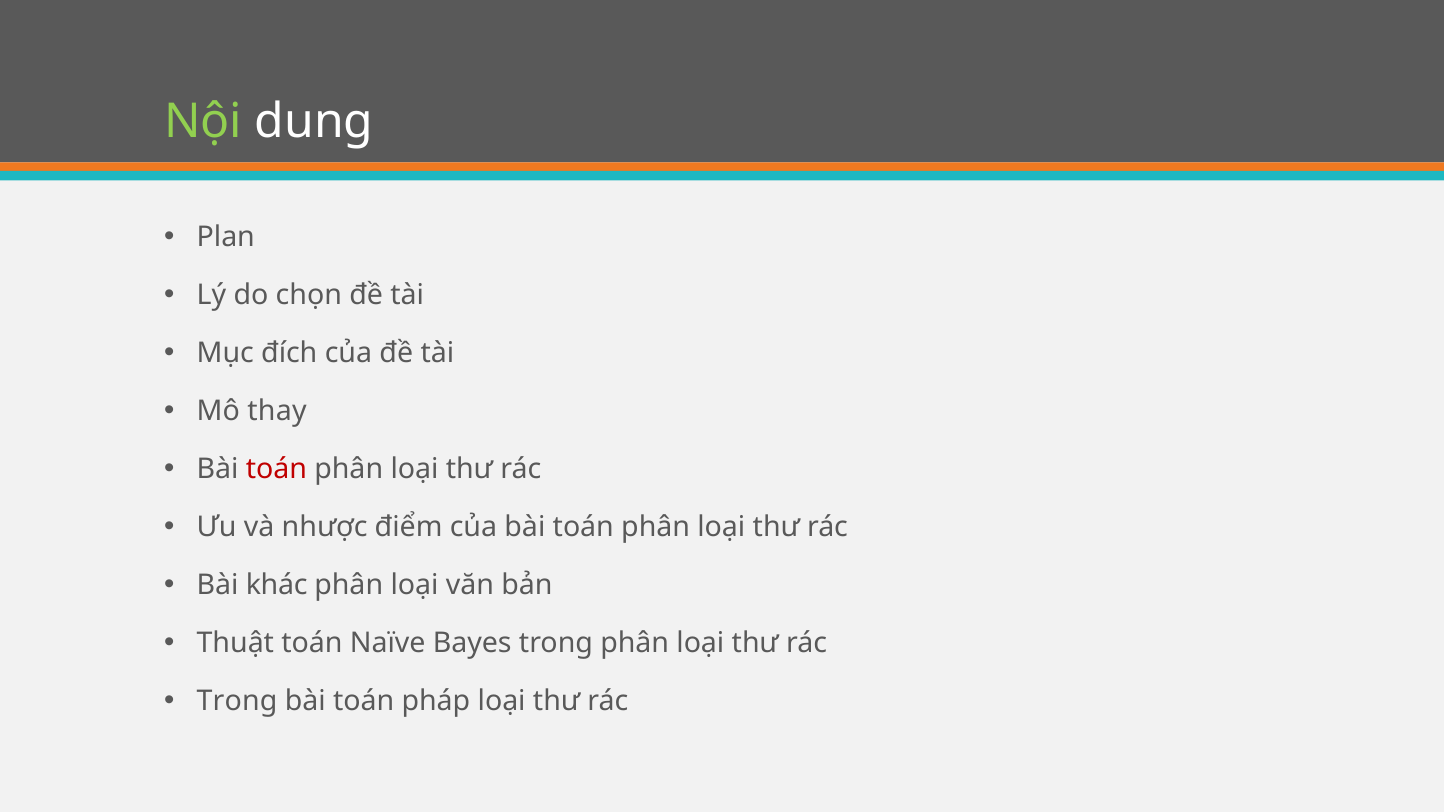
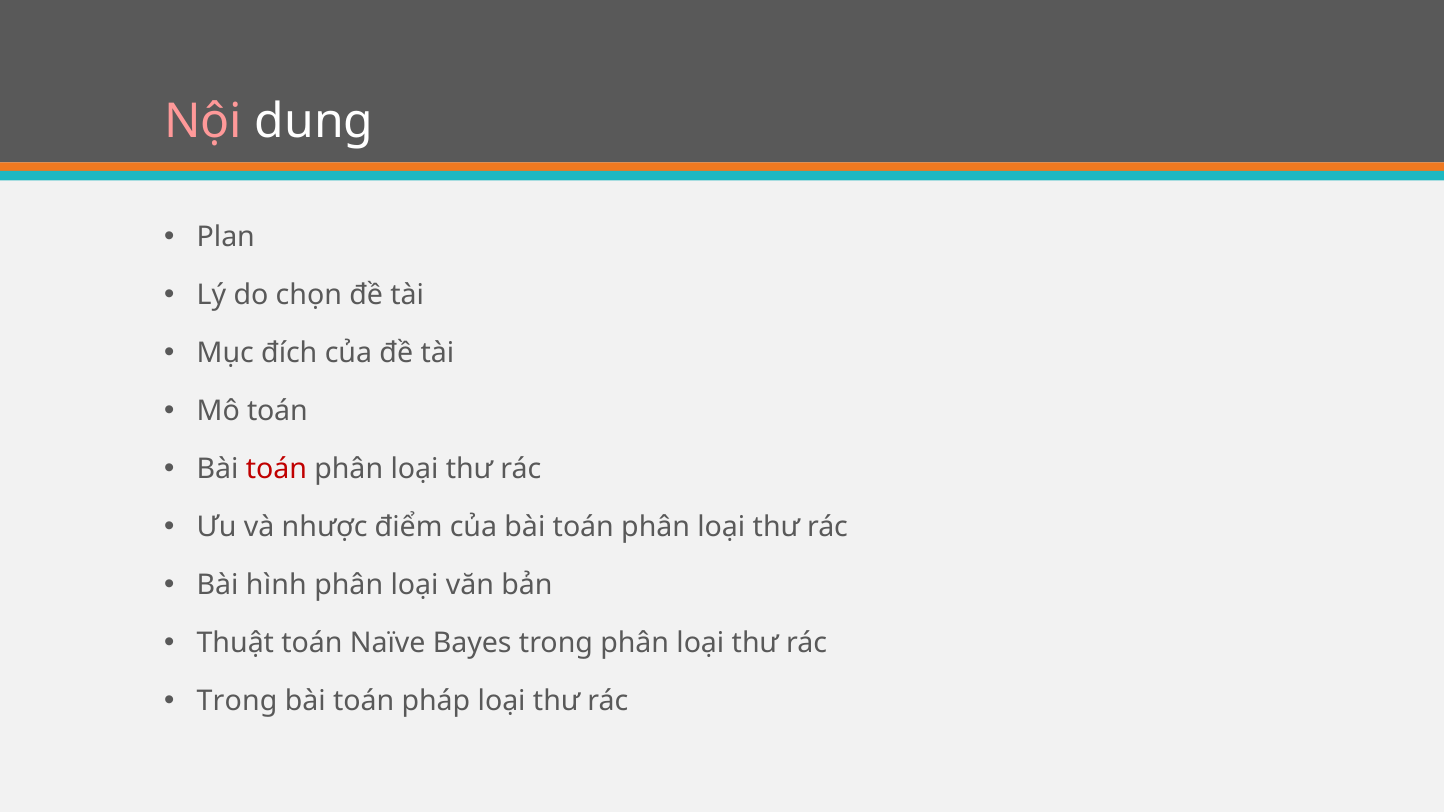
Nội colour: light green -> pink
Mô thay: thay -> toán
khác: khác -> hình
